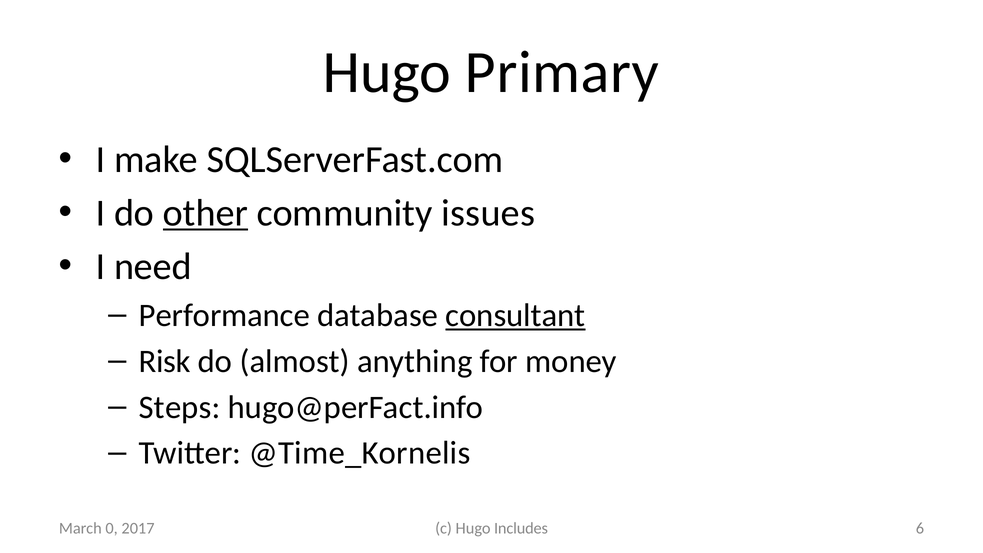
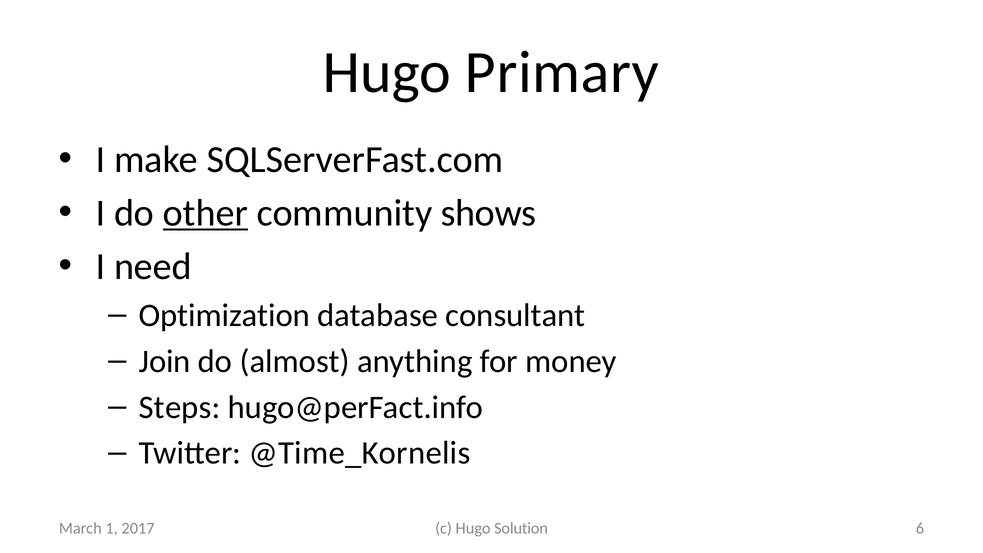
issues: issues -> shows
Performance: Performance -> Optimization
consultant underline: present -> none
Risk: Risk -> Join
Includes: Includes -> Solution
0: 0 -> 1
